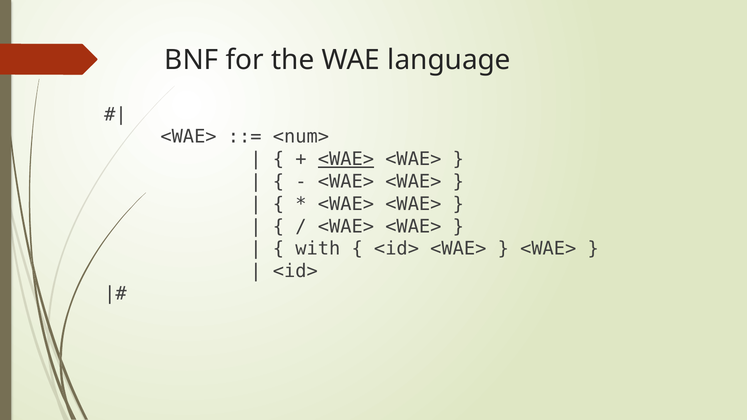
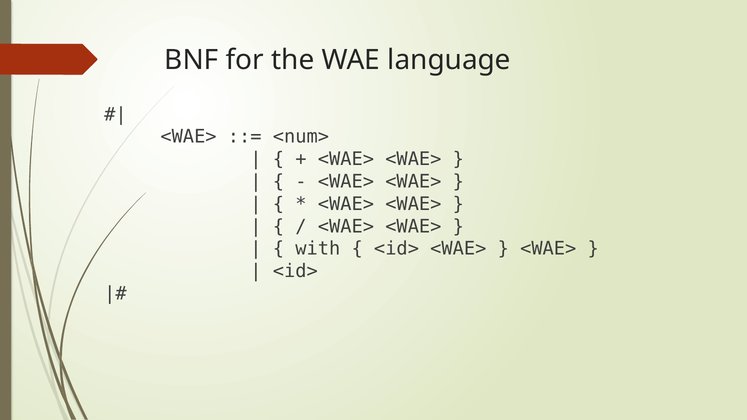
<WAE> at (346, 159) underline: present -> none
